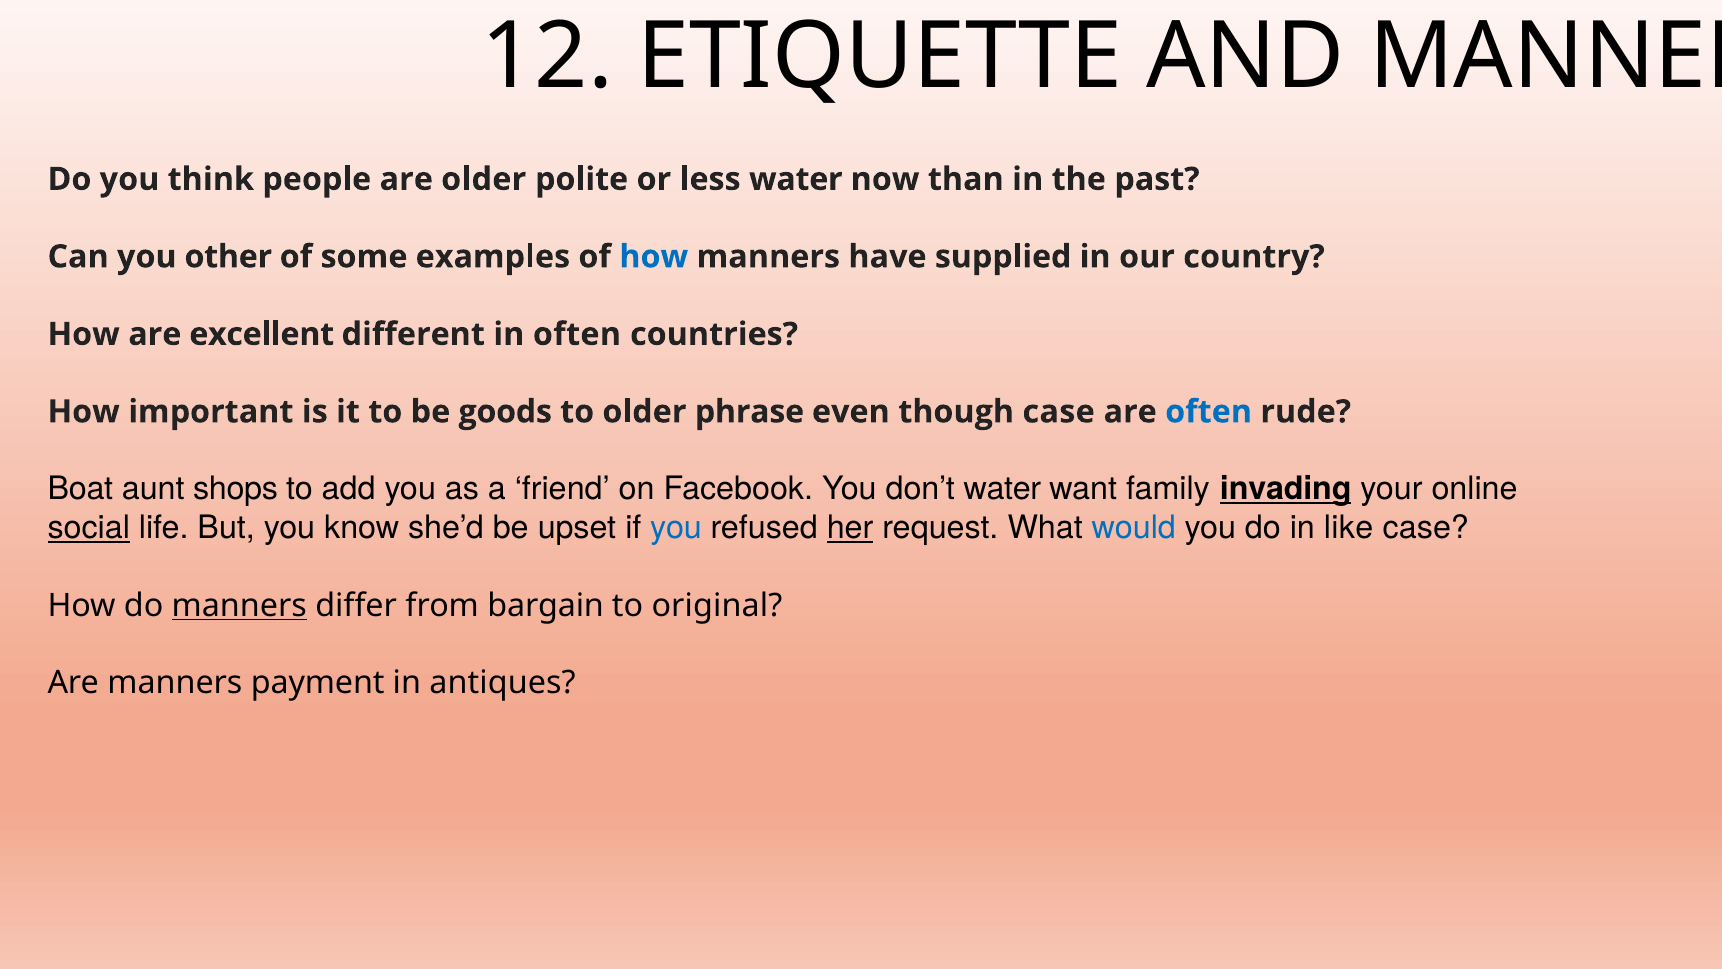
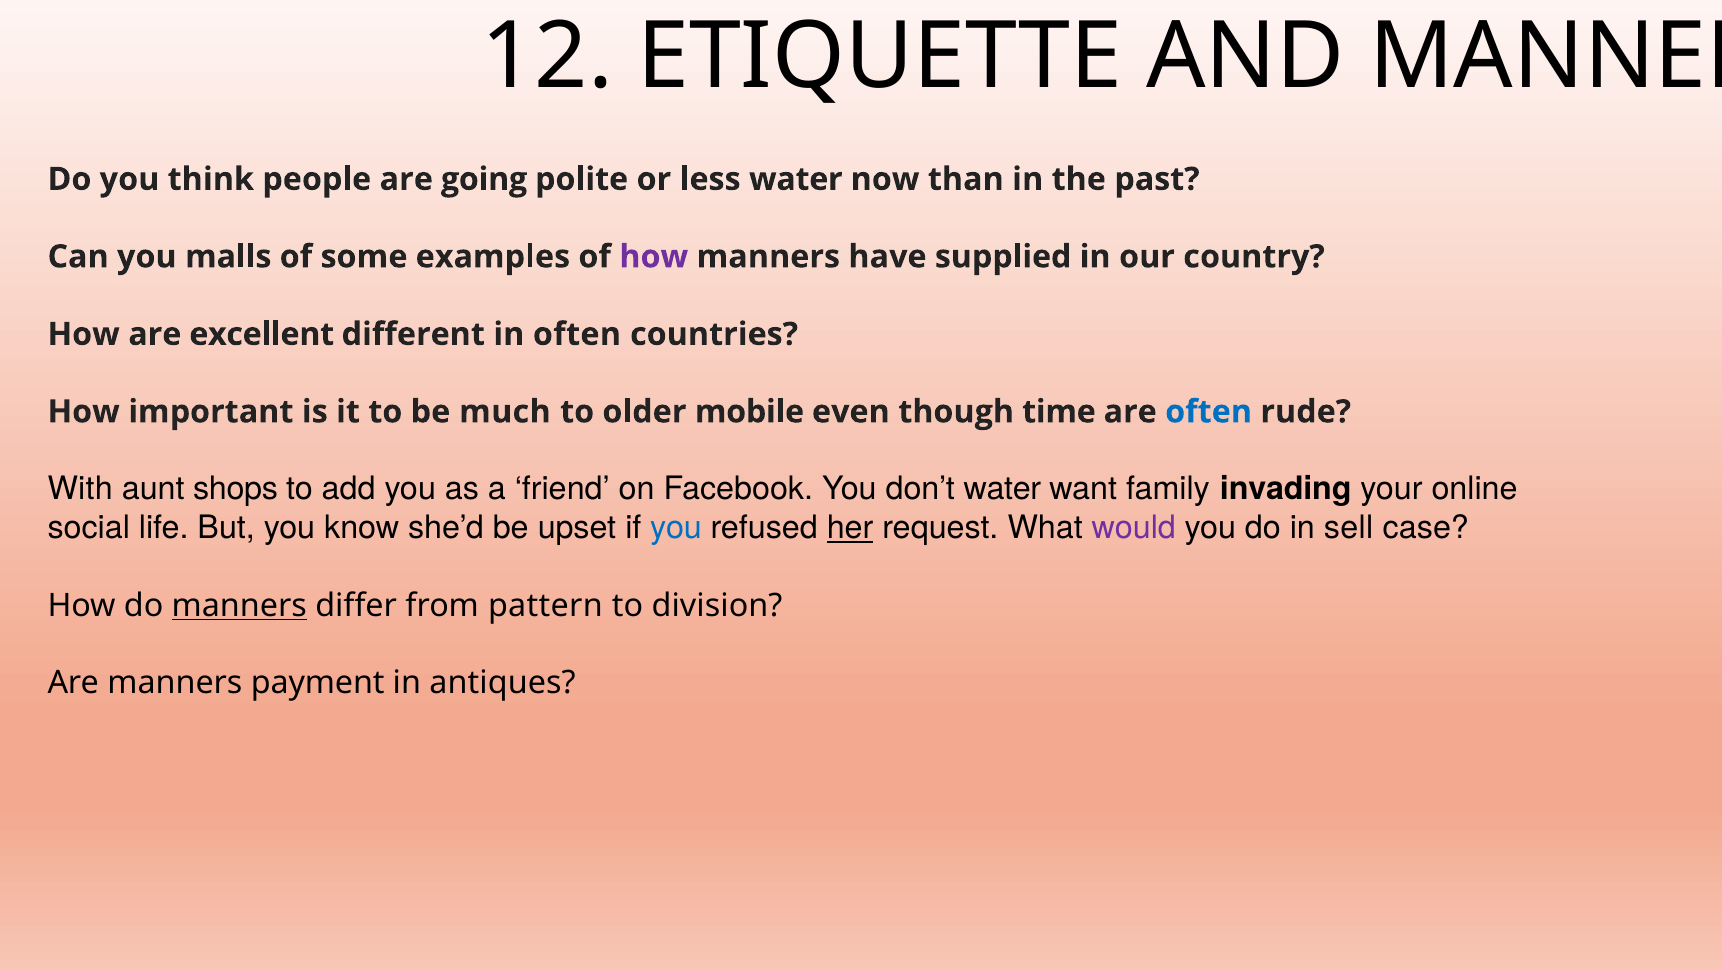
are older: older -> going
other: other -> malls
how at (654, 257) colour: blue -> purple
goods: goods -> much
phrase: phrase -> mobile
though case: case -> time
Boat: Boat -> With
invading underline: present -> none
social underline: present -> none
would colour: blue -> purple
like: like -> sell
bargain: bargain -> pattern
original: original -> division
